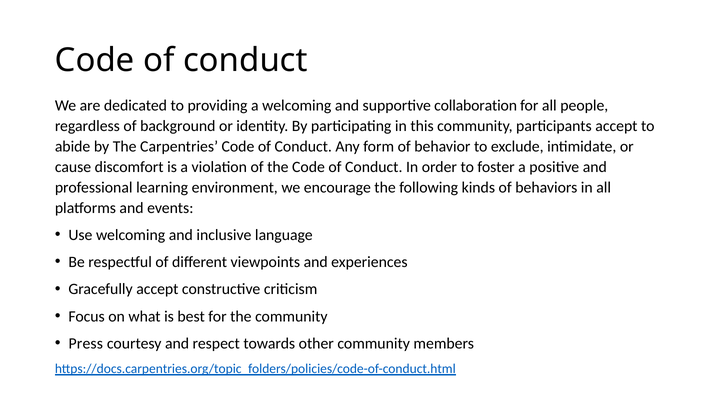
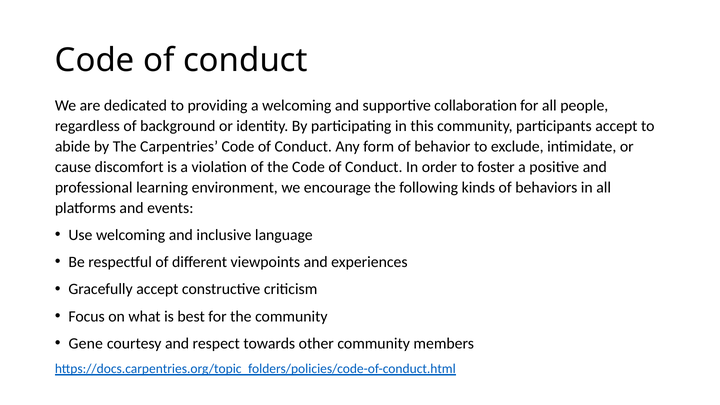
Press: Press -> Gene
